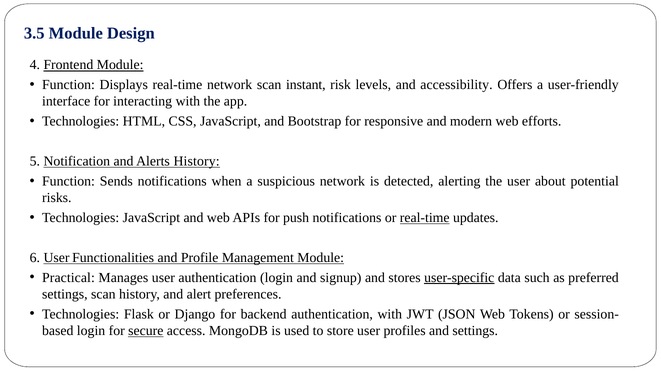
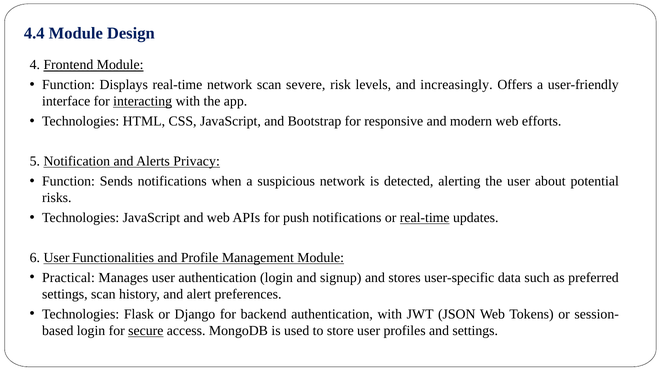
3.5: 3.5 -> 4.4
instant: instant -> severe
accessibility: accessibility -> increasingly
interacting underline: none -> present
Alerts History: History -> Privacy
user-specific underline: present -> none
